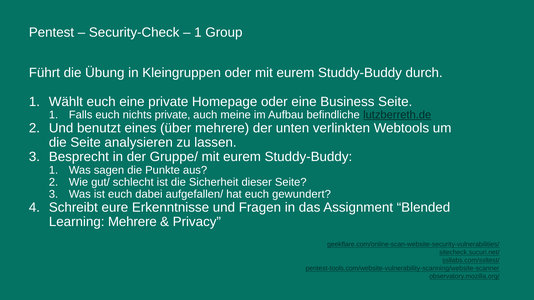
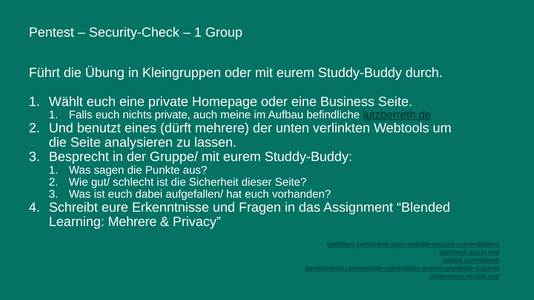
über: über -> dürft
gewundert: gewundert -> vorhanden
